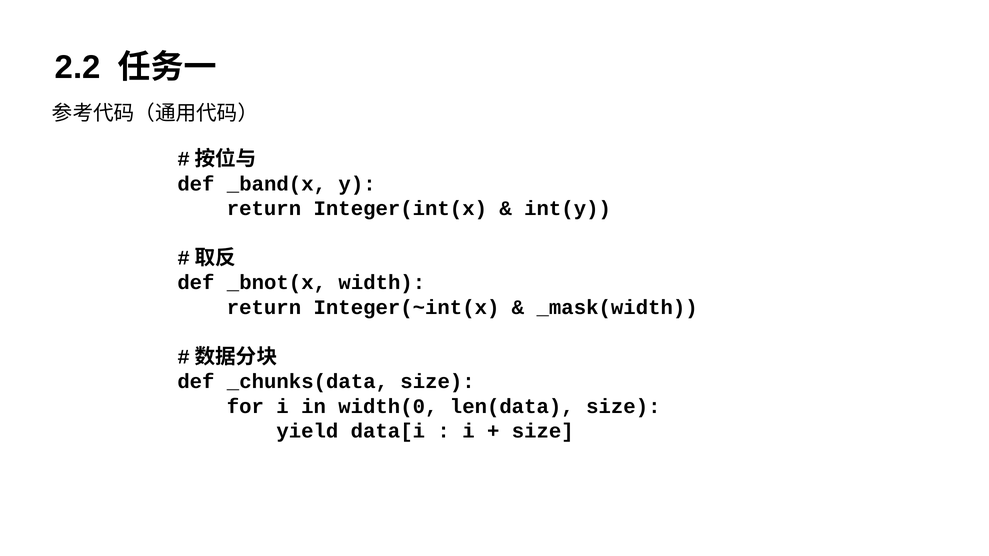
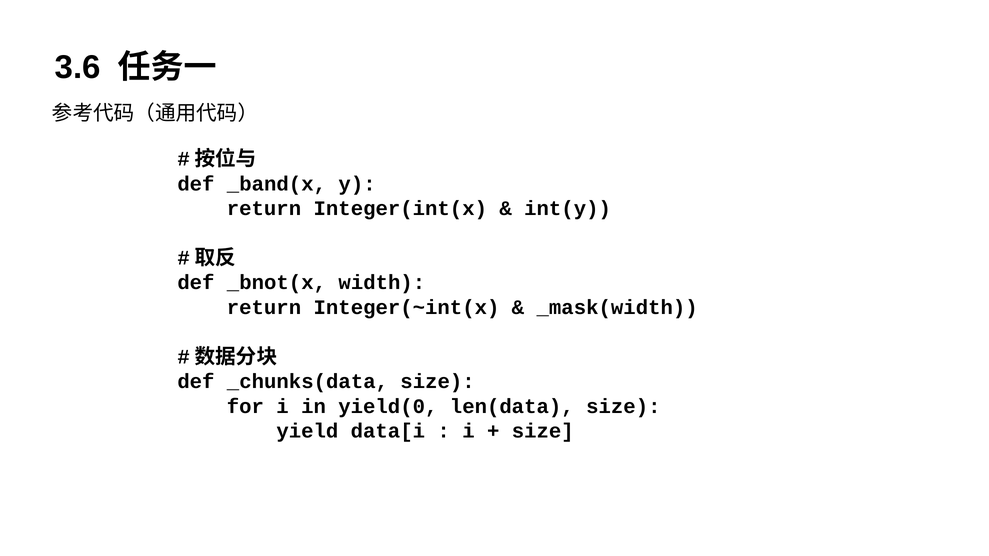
2.2: 2.2 -> 3.6
width(0: width(0 -> yield(0
